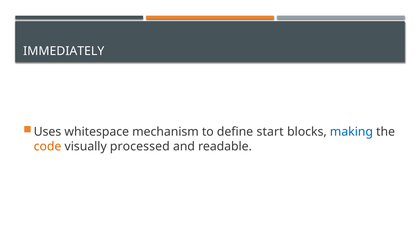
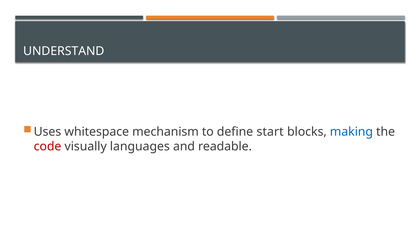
IMMEDIATELY: IMMEDIATELY -> UNDERSTAND
code colour: orange -> red
processed: processed -> languages
